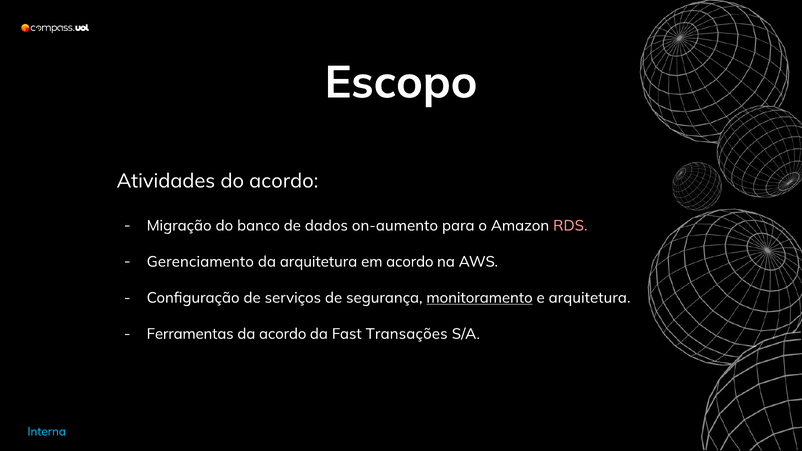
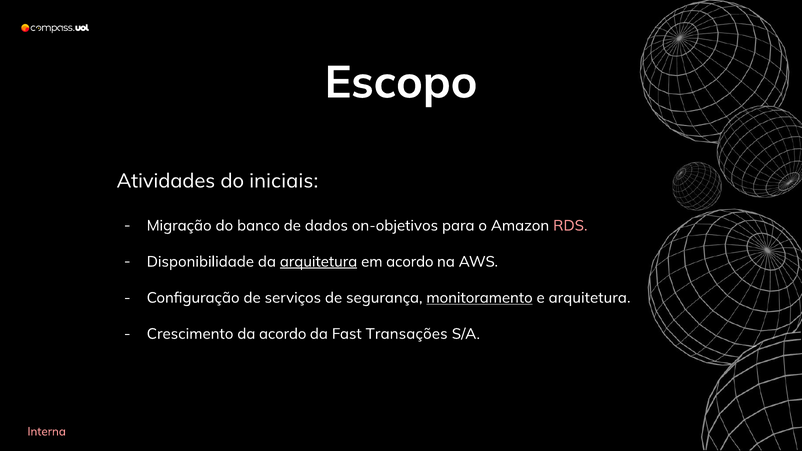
do acordo: acordo -> iniciais
on-aumento: on-aumento -> on-objetivos
Gerenciamento: Gerenciamento -> Disponibilidade
arquitetura at (319, 262) underline: none -> present
Ferramentas: Ferramentas -> Crescimento
Interna colour: light blue -> pink
